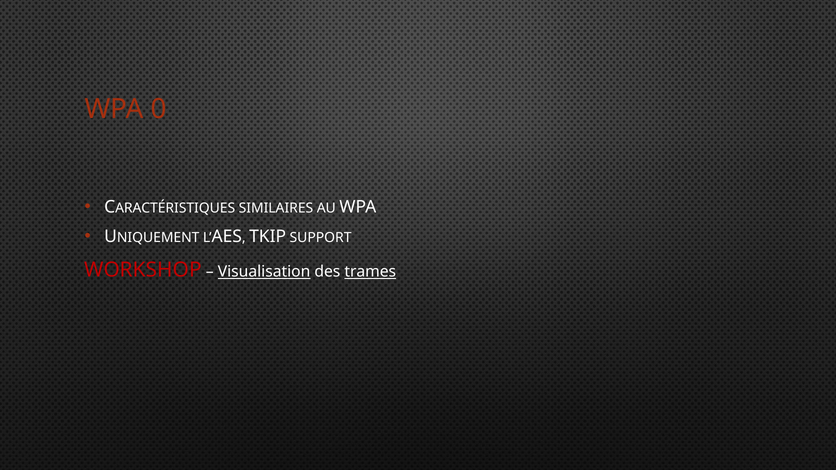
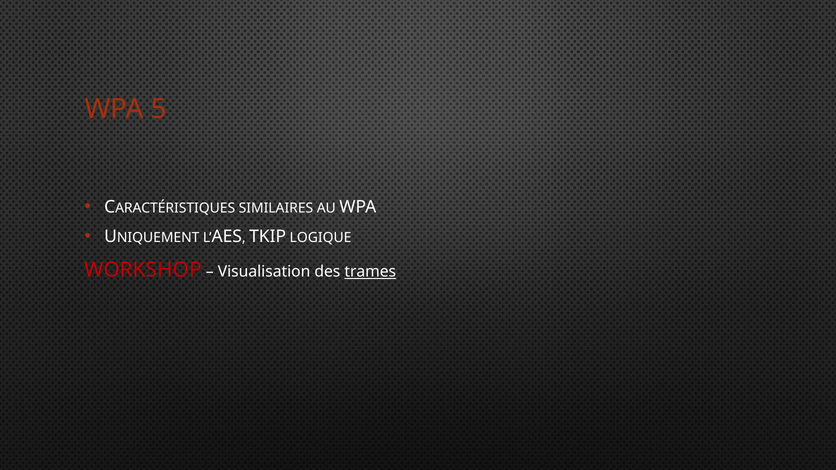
0: 0 -> 5
SUPPORT: SUPPORT -> LOGIQUE
Visualisation underline: present -> none
